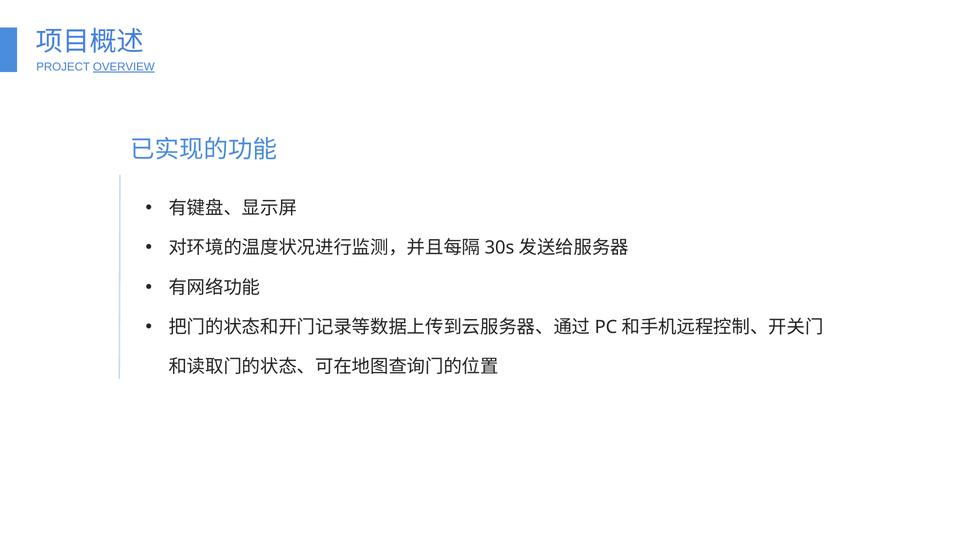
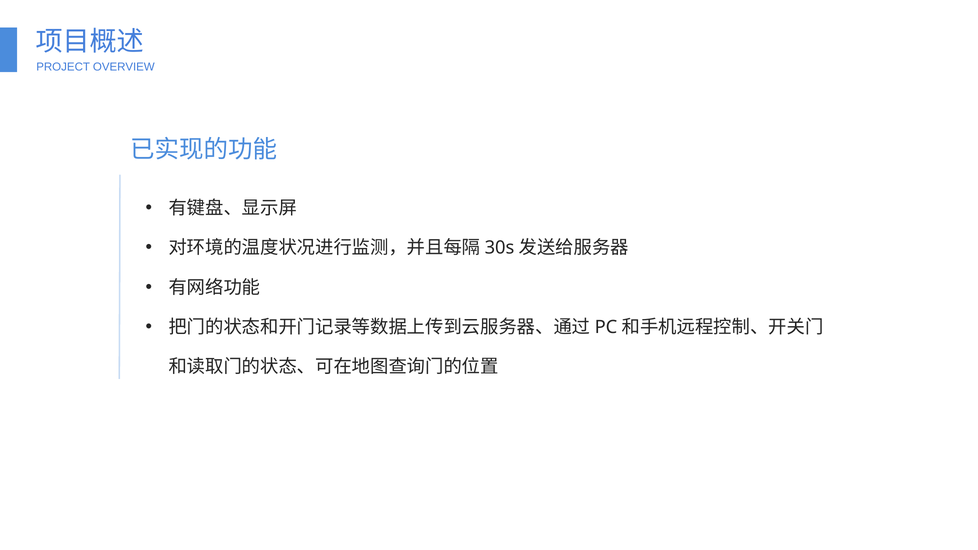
OVERVIEW underline: present -> none
